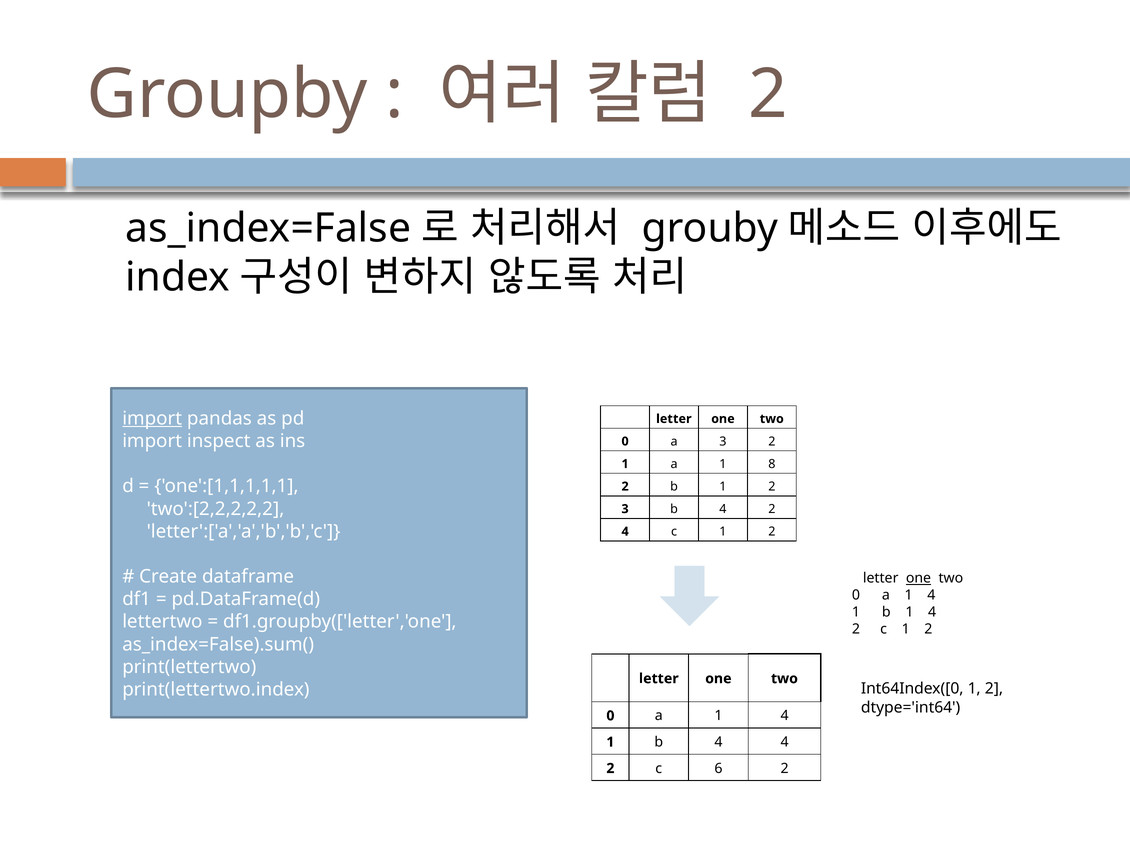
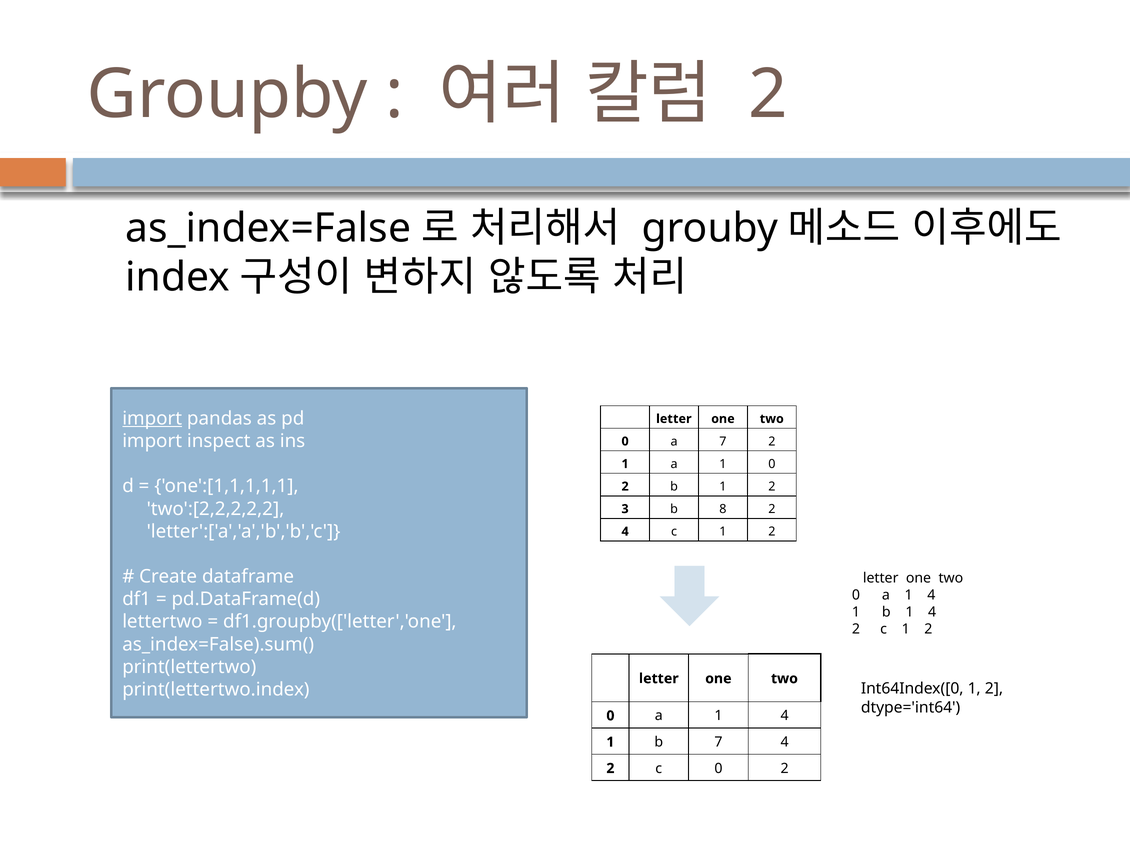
a 3: 3 -> 7
1 8: 8 -> 0
3 b 4: 4 -> 8
one at (918, 579) underline: present -> none
1 b 4: 4 -> 7
c 6: 6 -> 0
